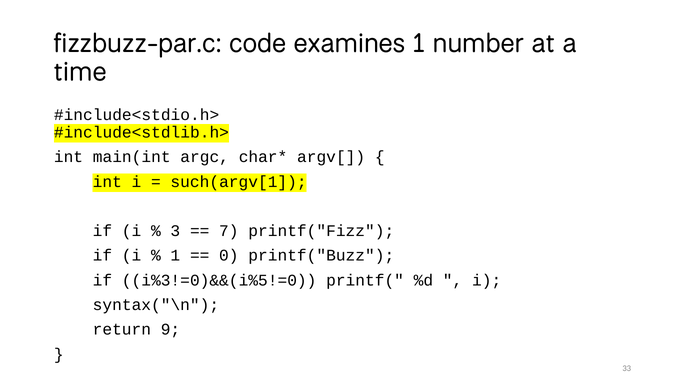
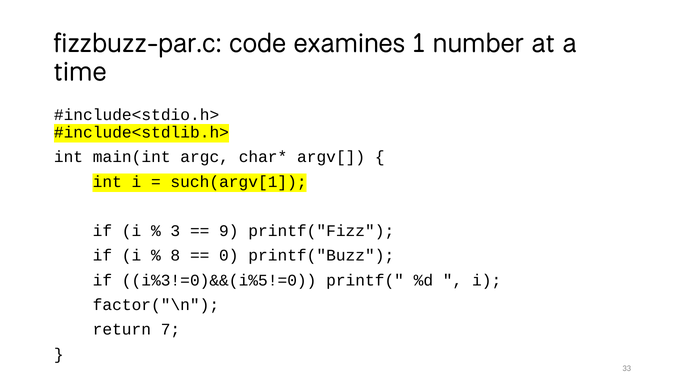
7: 7 -> 9
1 at (175, 255): 1 -> 8
syntax("\n: syntax("\n -> factor("\n
9: 9 -> 7
